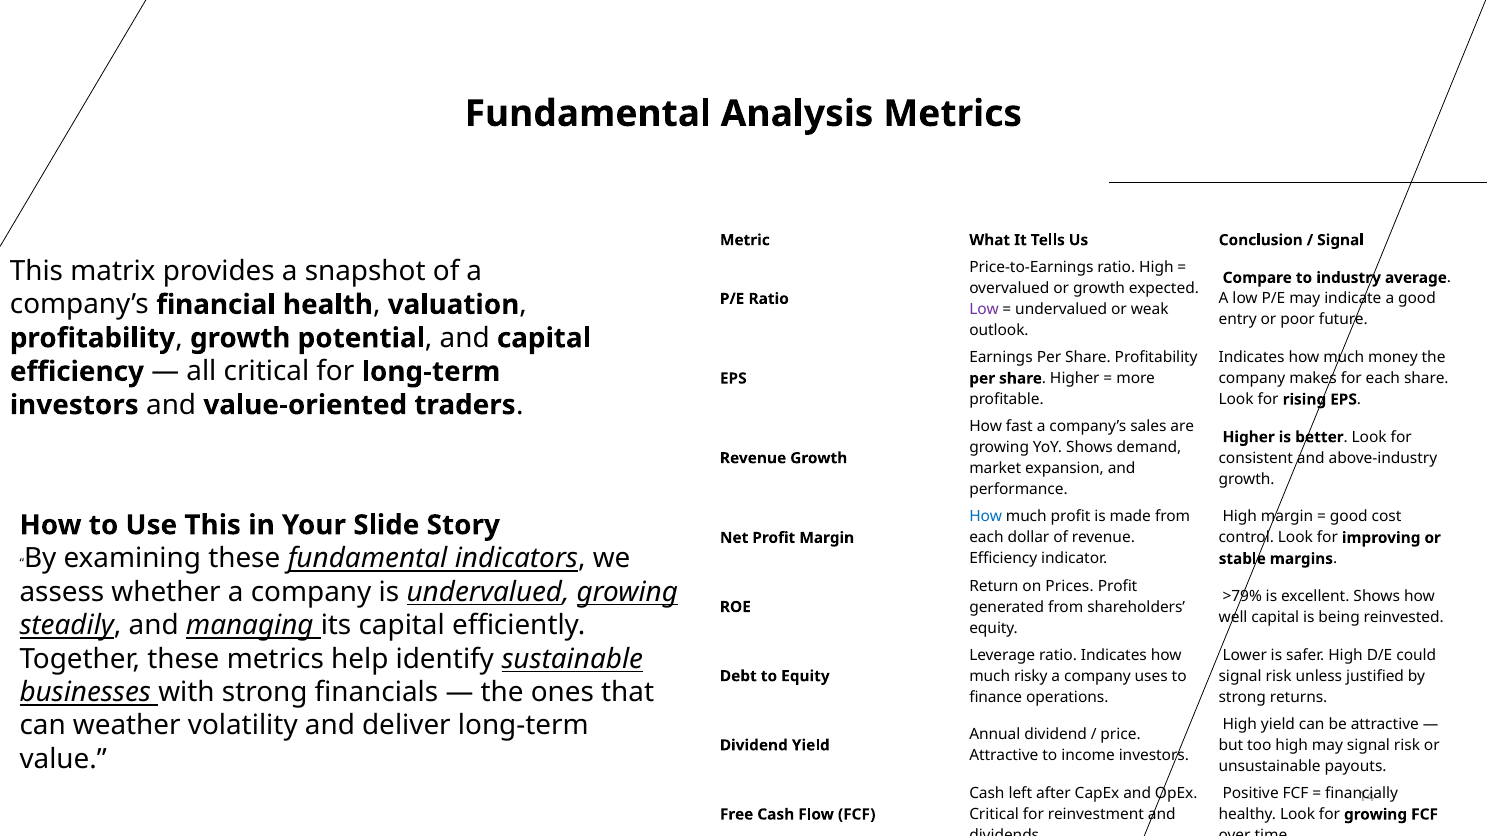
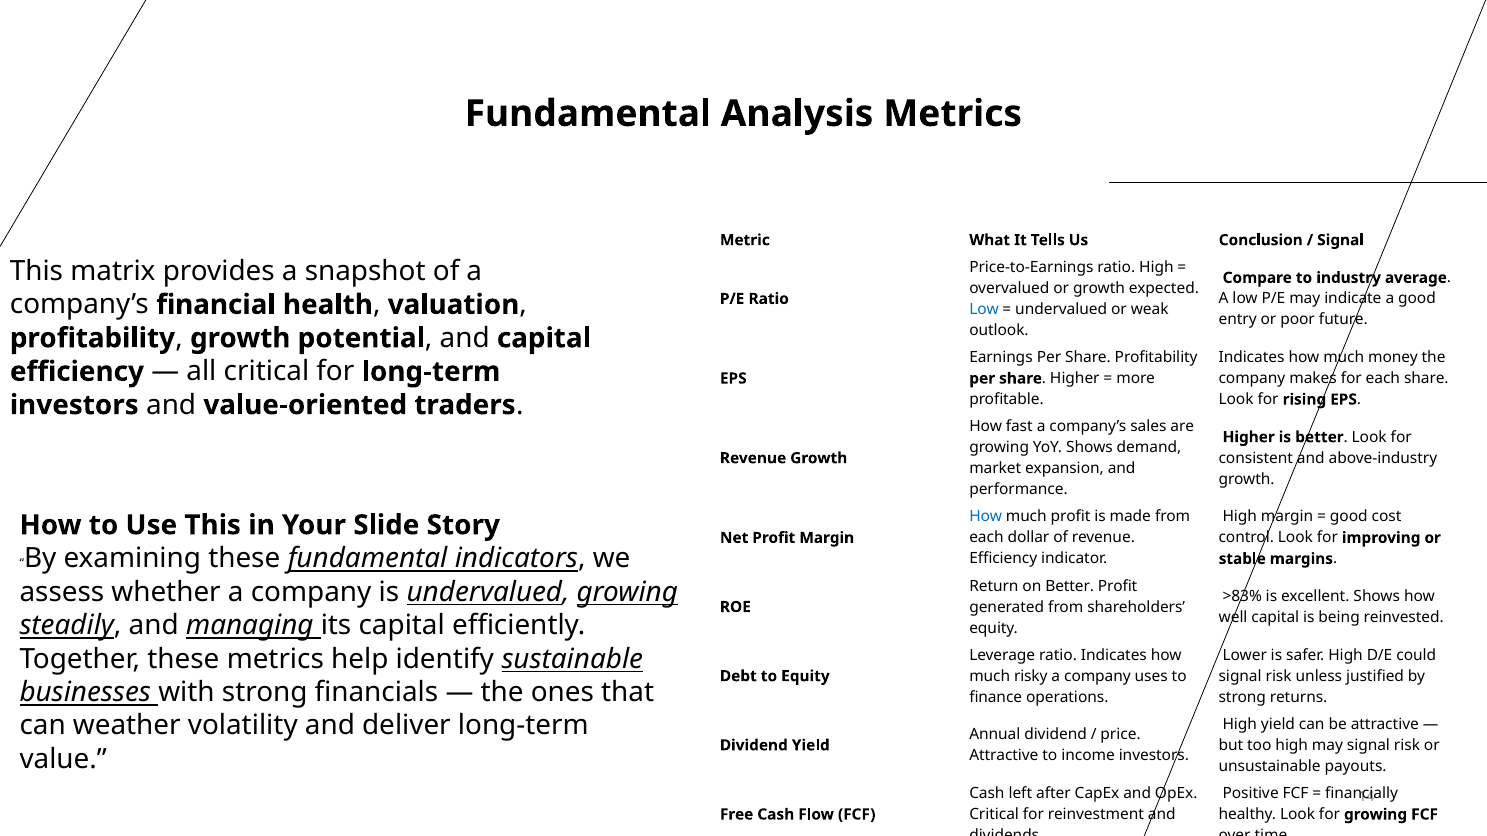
Low at (984, 309) colour: purple -> blue
on Prices: Prices -> Better
>79%: >79% -> >83%
